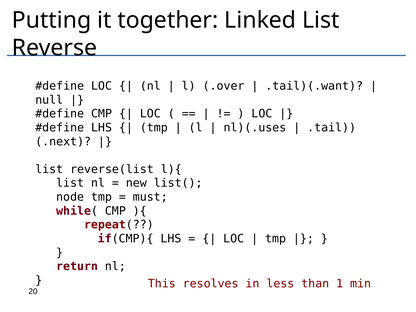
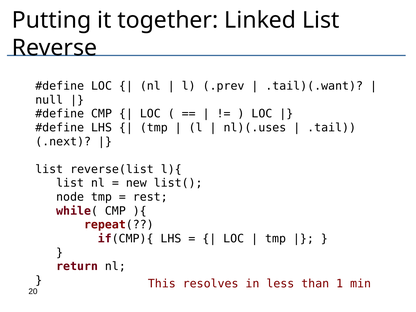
.over: .over -> .prev
must: must -> rest
